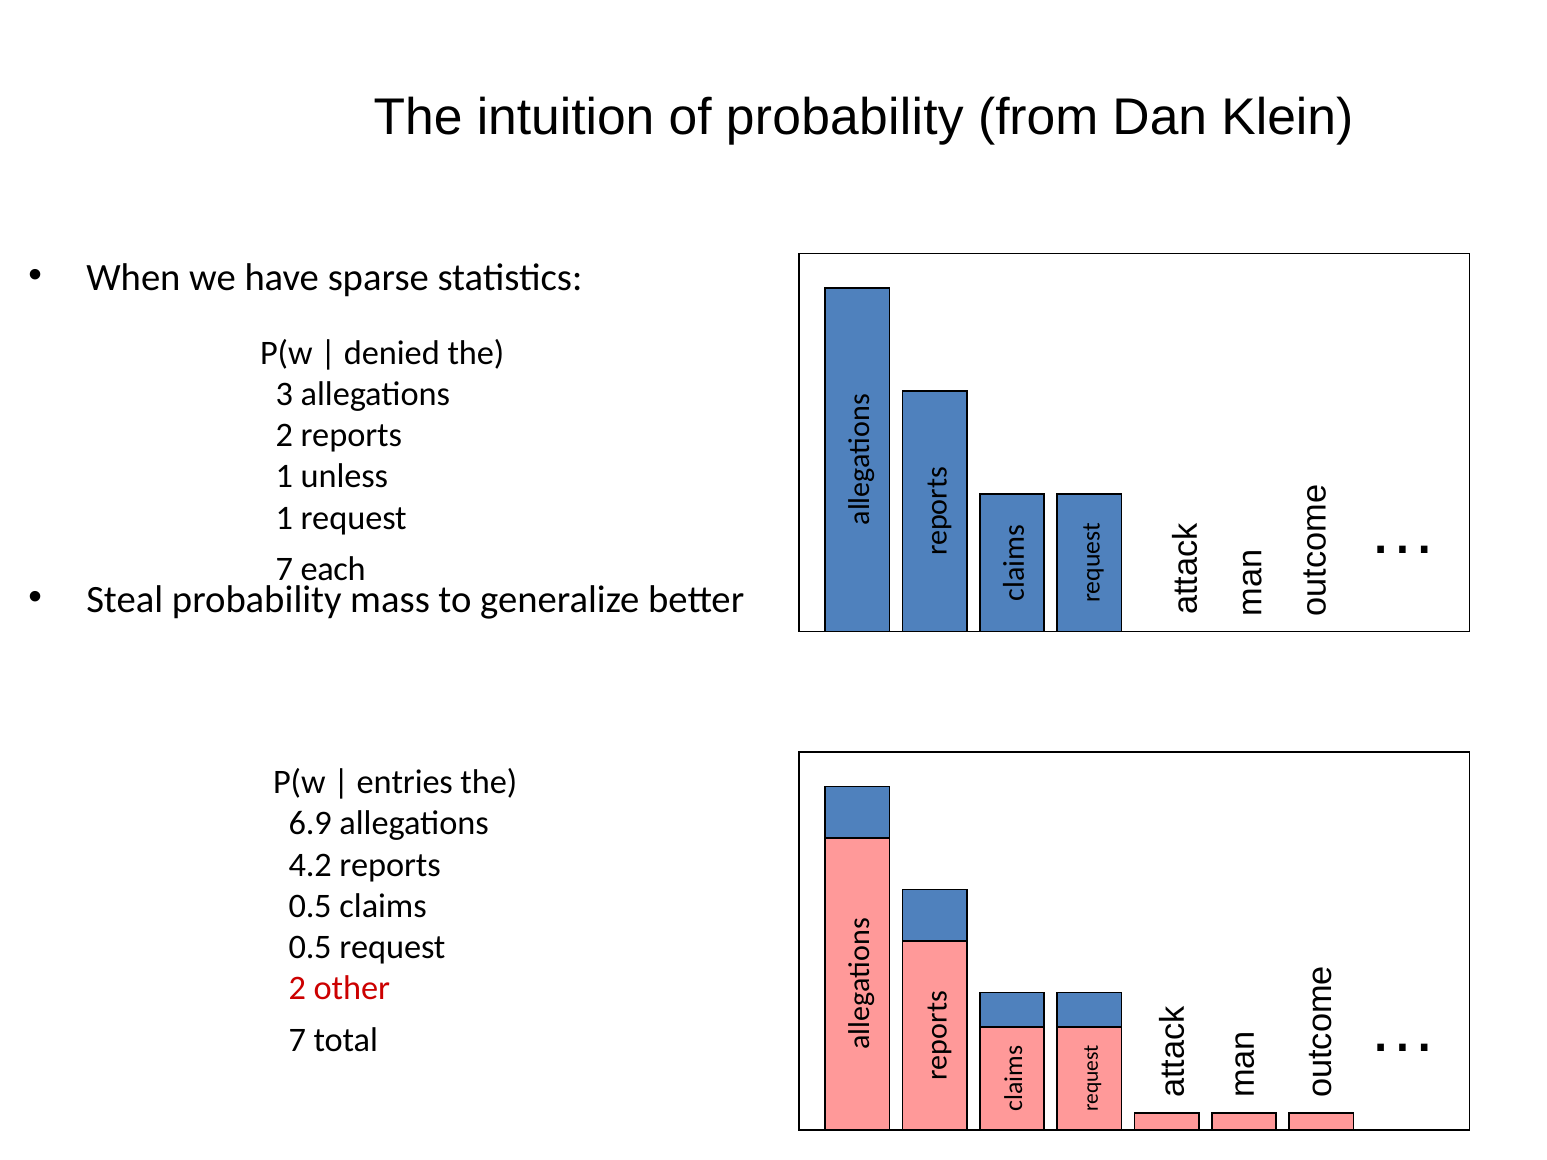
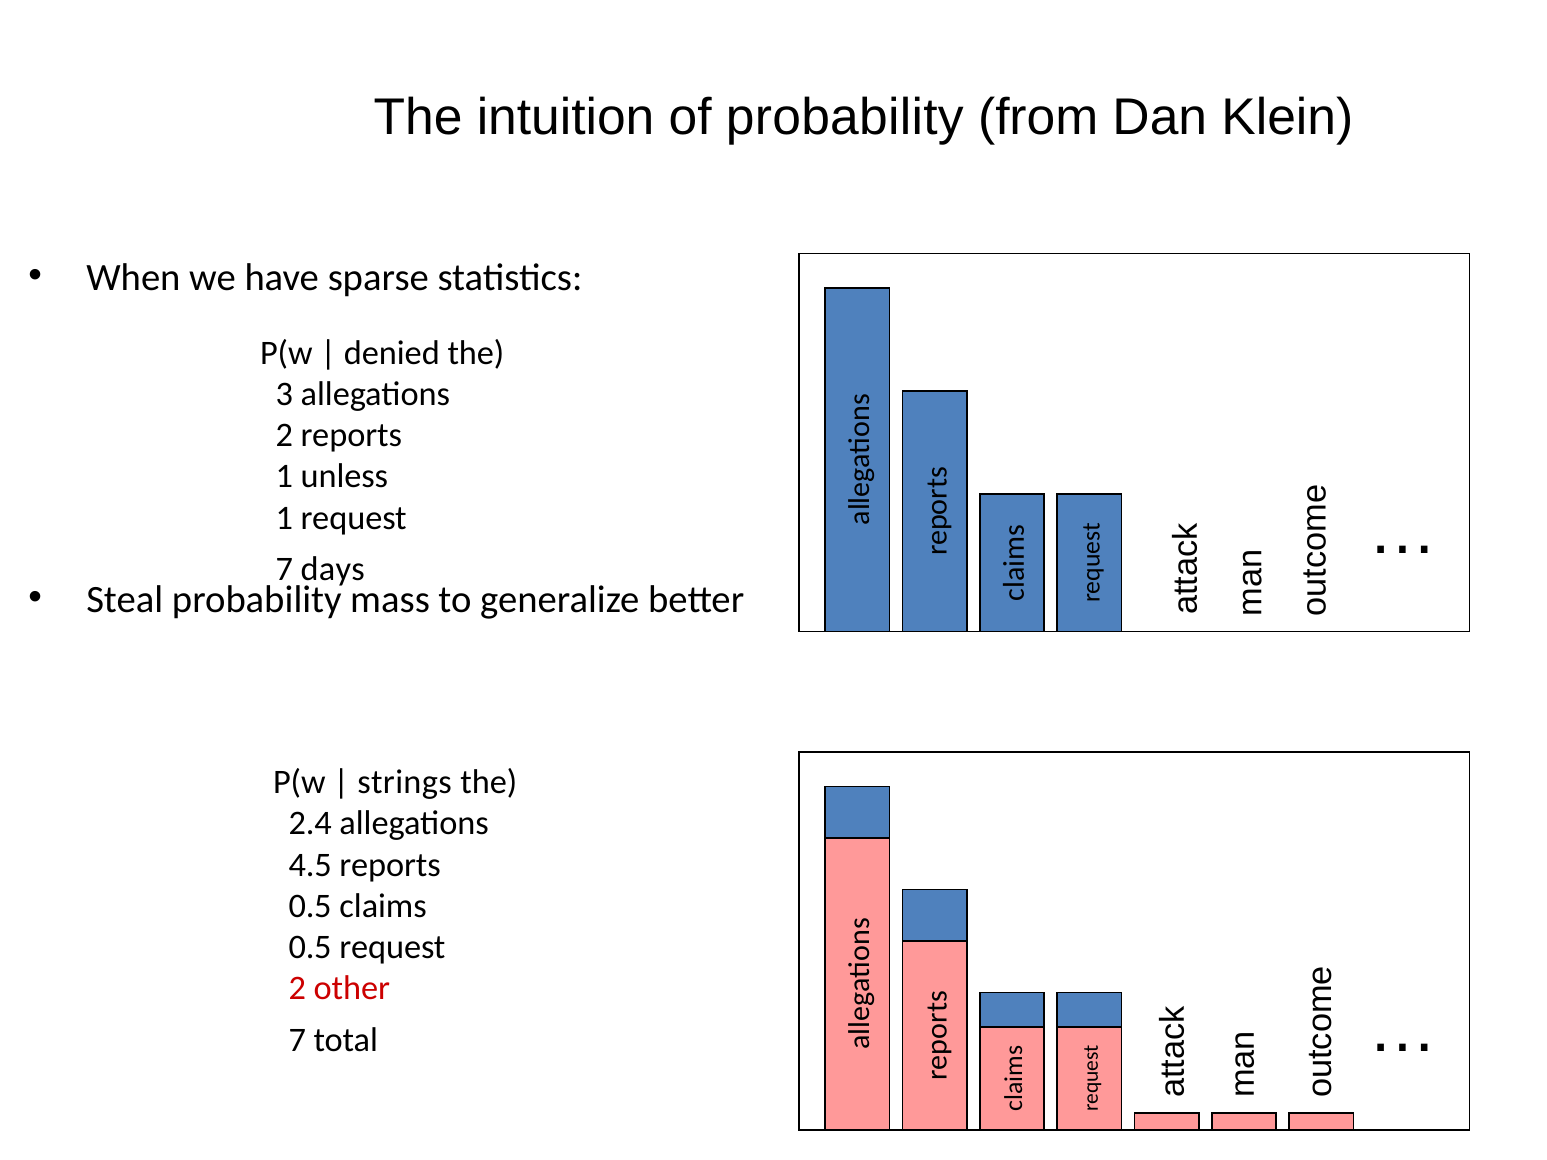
each: each -> days
entries: entries -> strings
6.9: 6.9 -> 2.4
4.2: 4.2 -> 4.5
